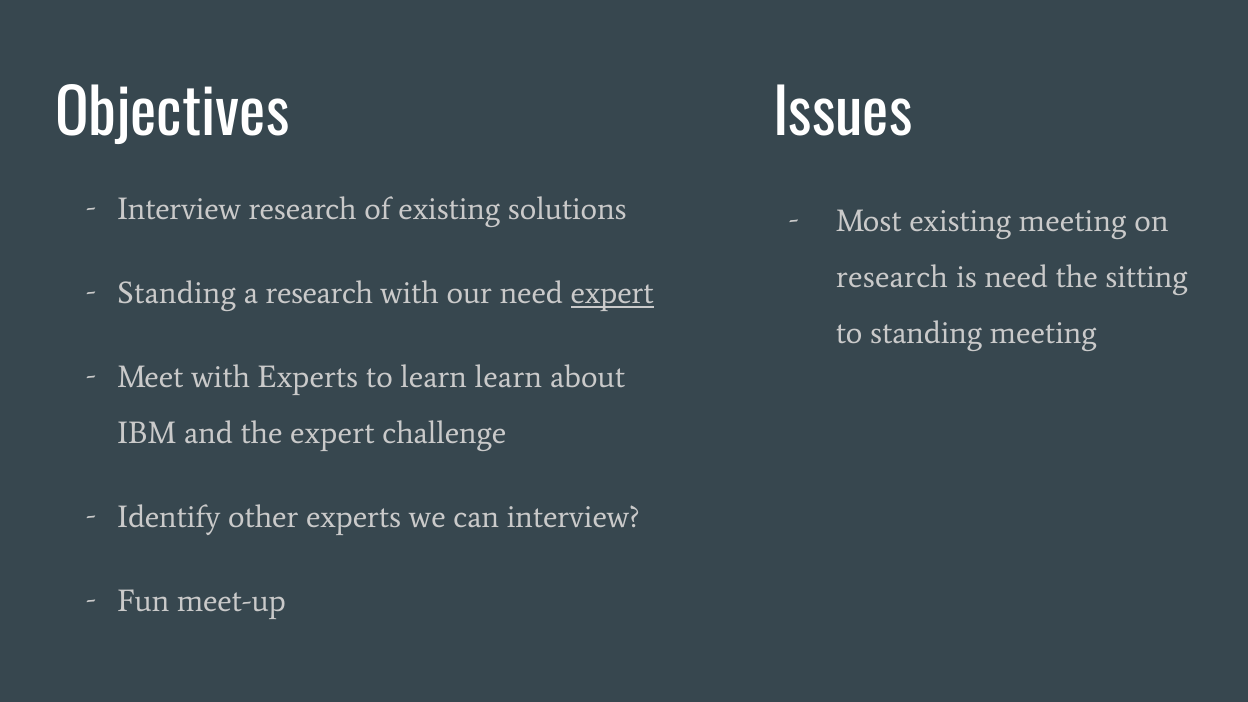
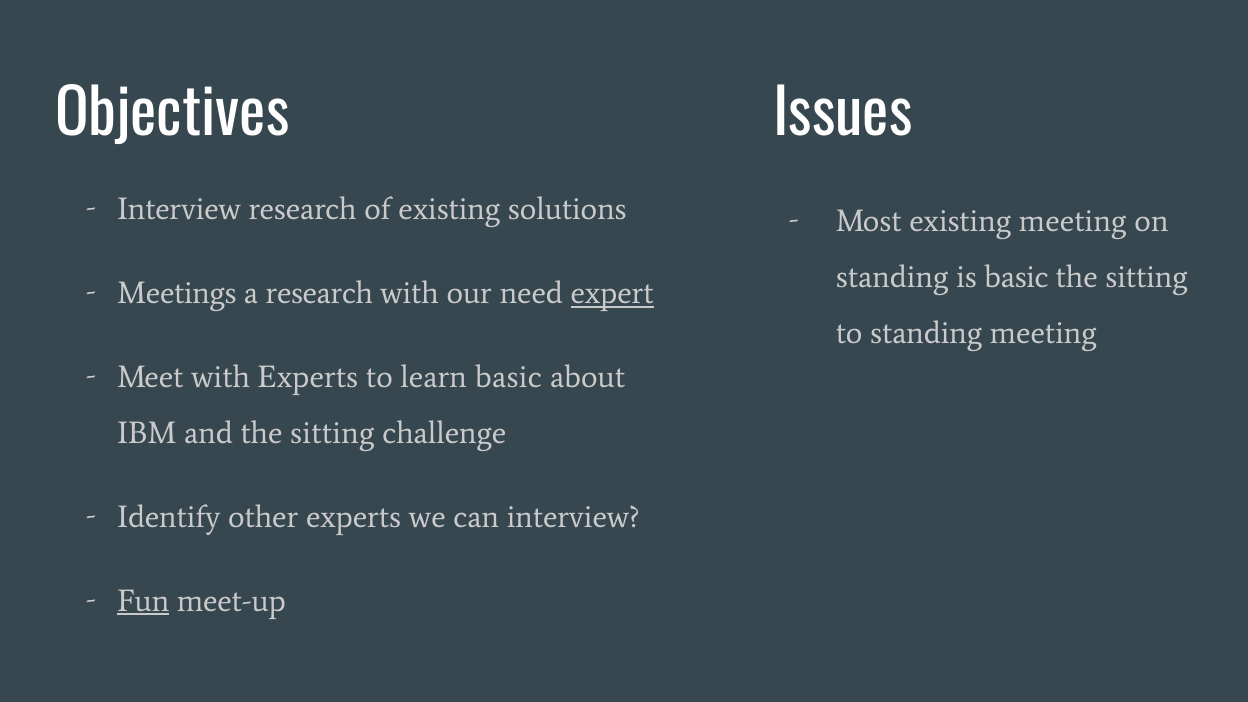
research at (892, 277): research -> standing
is need: need -> basic
Standing at (177, 293): Standing -> Meetings
learn learn: learn -> basic
and the expert: expert -> sitting
Fun underline: none -> present
